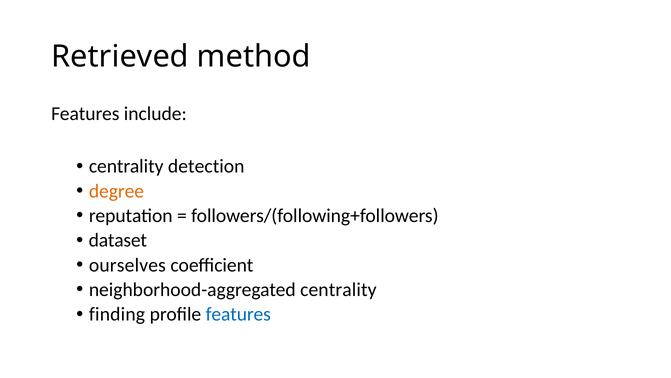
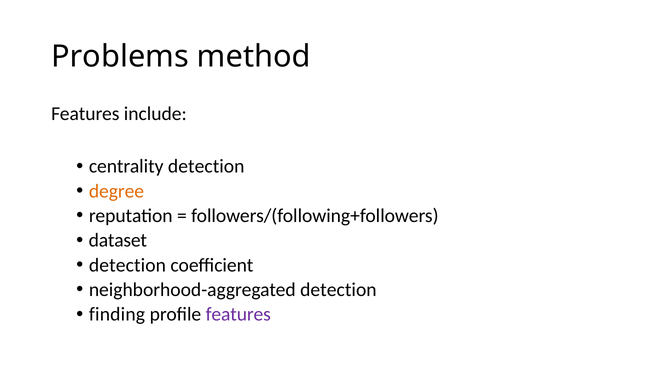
Retrieved: Retrieved -> Problems
ourselves at (127, 265): ourselves -> detection
neighborhood-aggregated centrality: centrality -> detection
features at (238, 314) colour: blue -> purple
